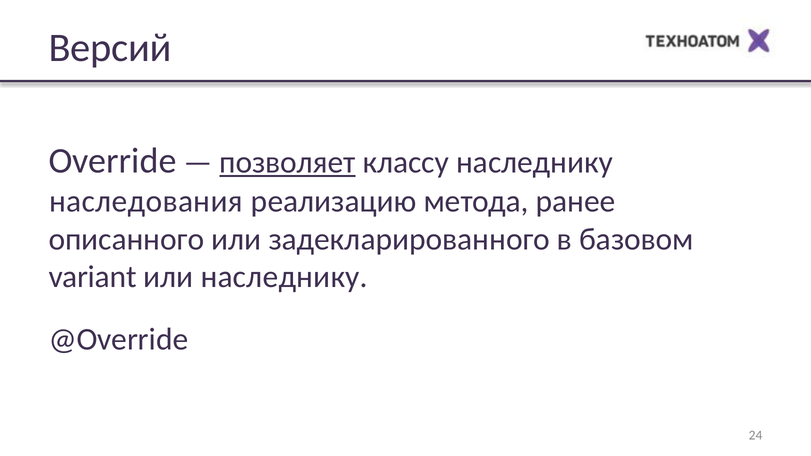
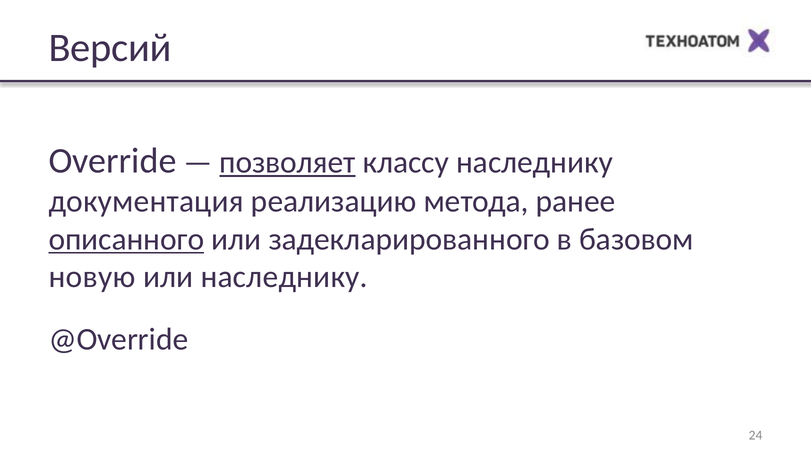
наследования: наследования -> документация
описанного underline: none -> present
variant: variant -> новую
